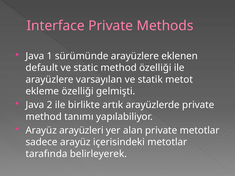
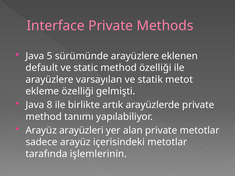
1: 1 -> 5
2: 2 -> 8
belirleyerek: belirleyerek -> işlemlerinin
